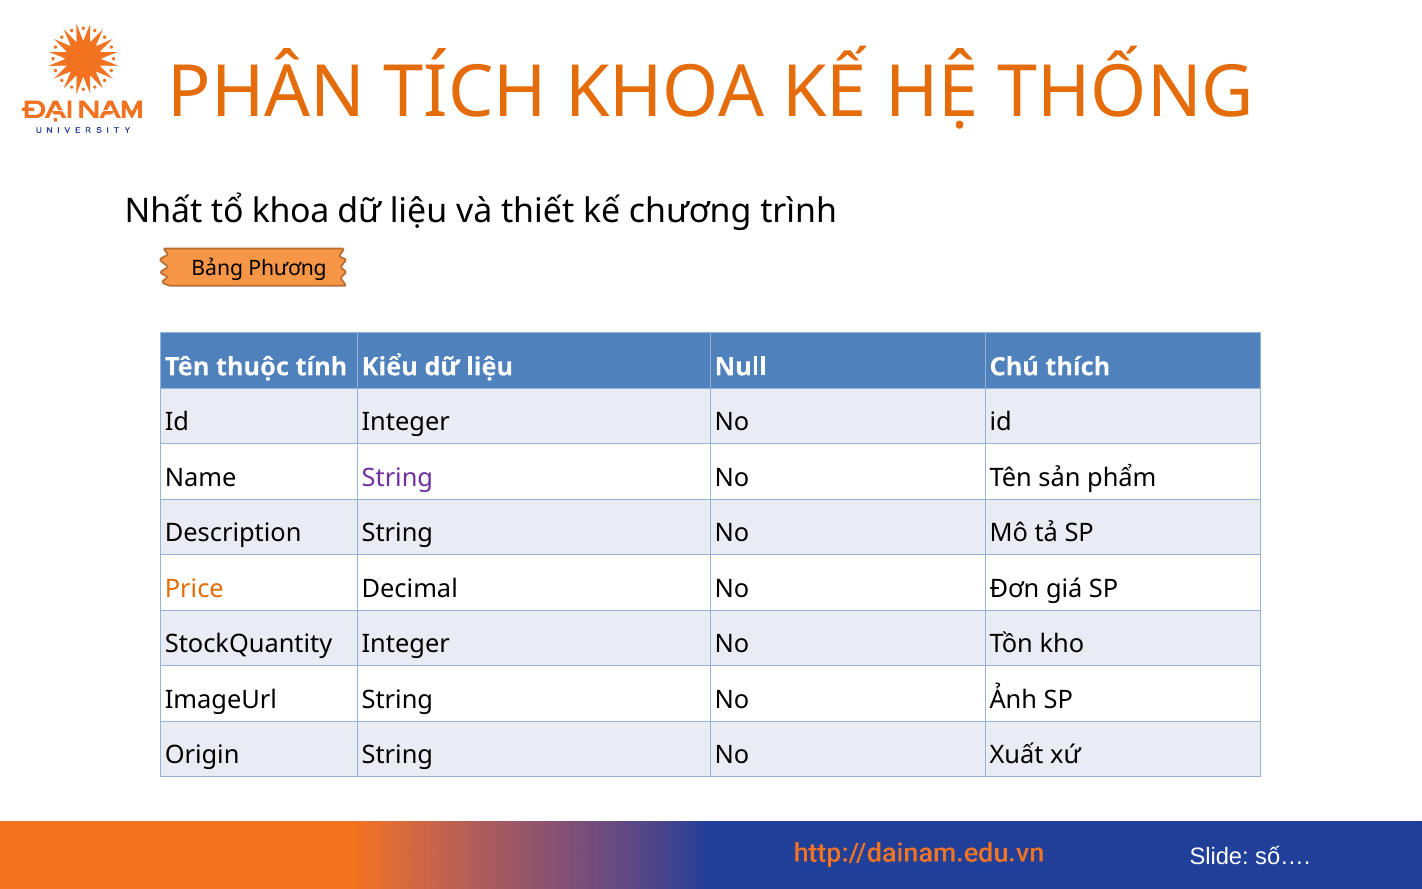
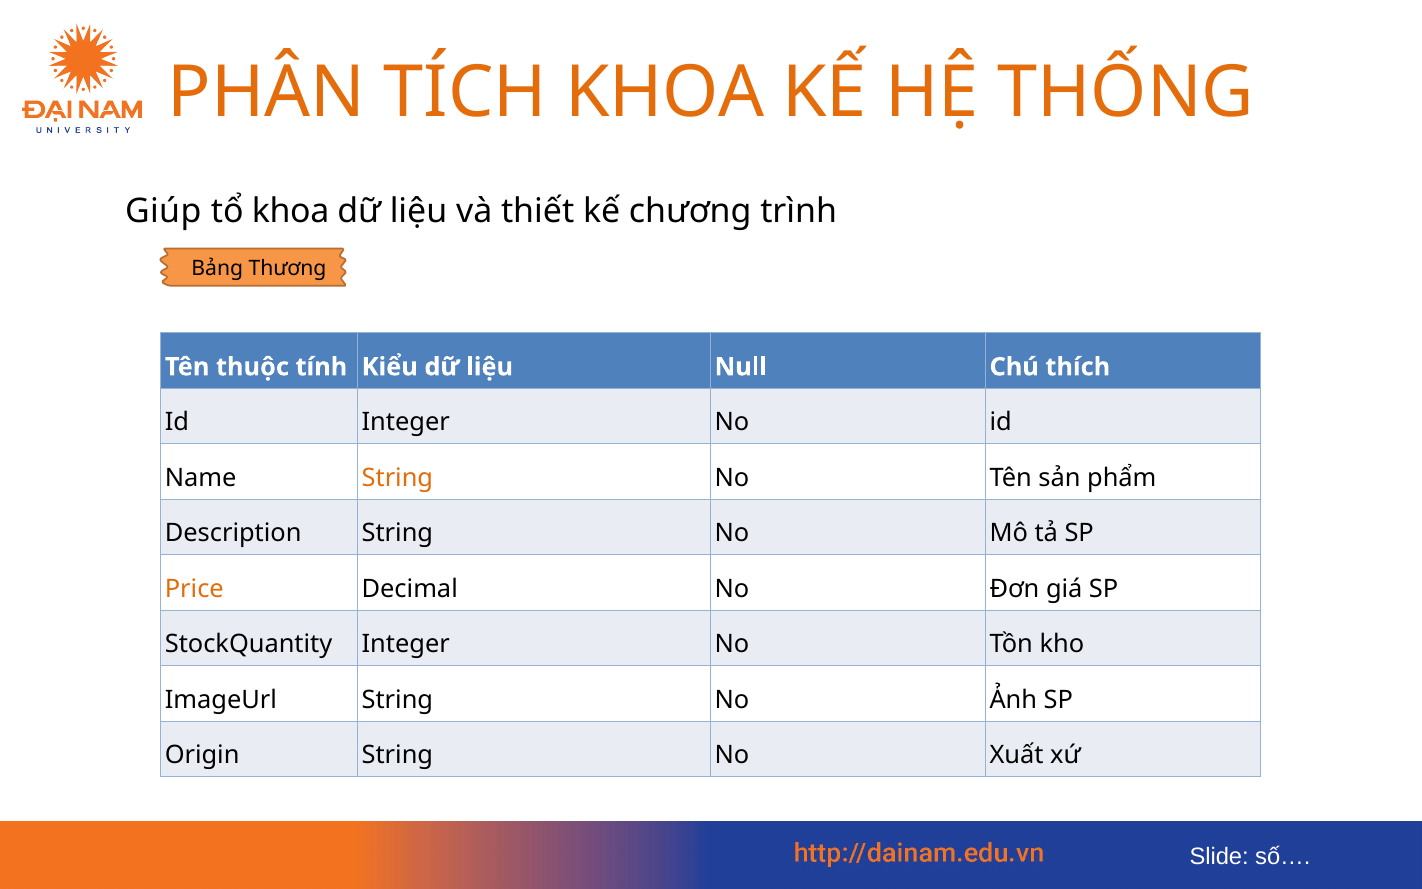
Nhất: Nhất -> Giúp
Phương: Phương -> Thương
String at (397, 478) colour: purple -> orange
